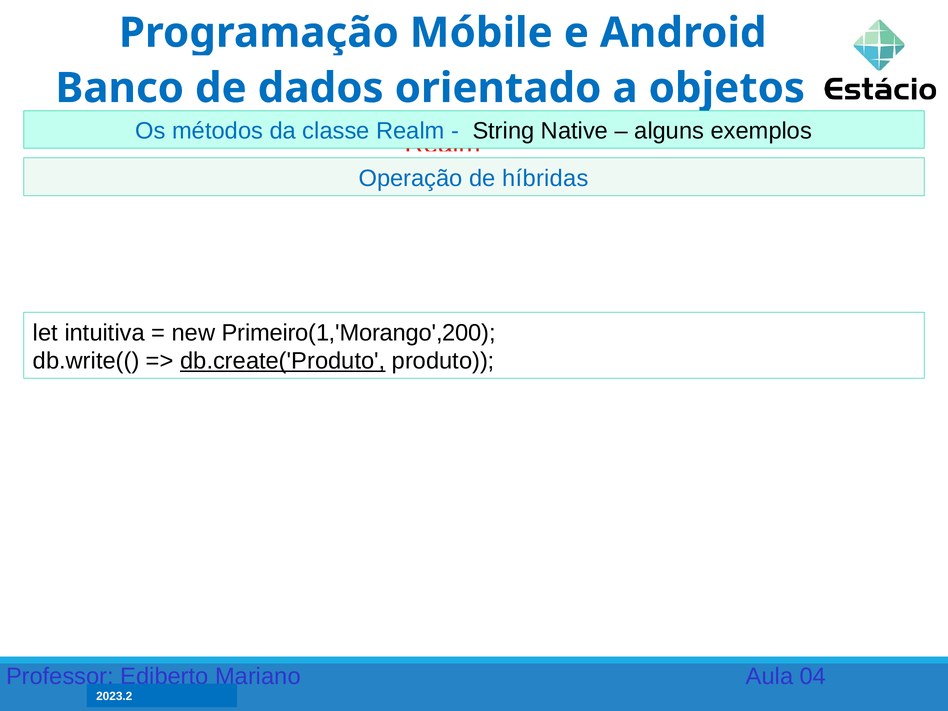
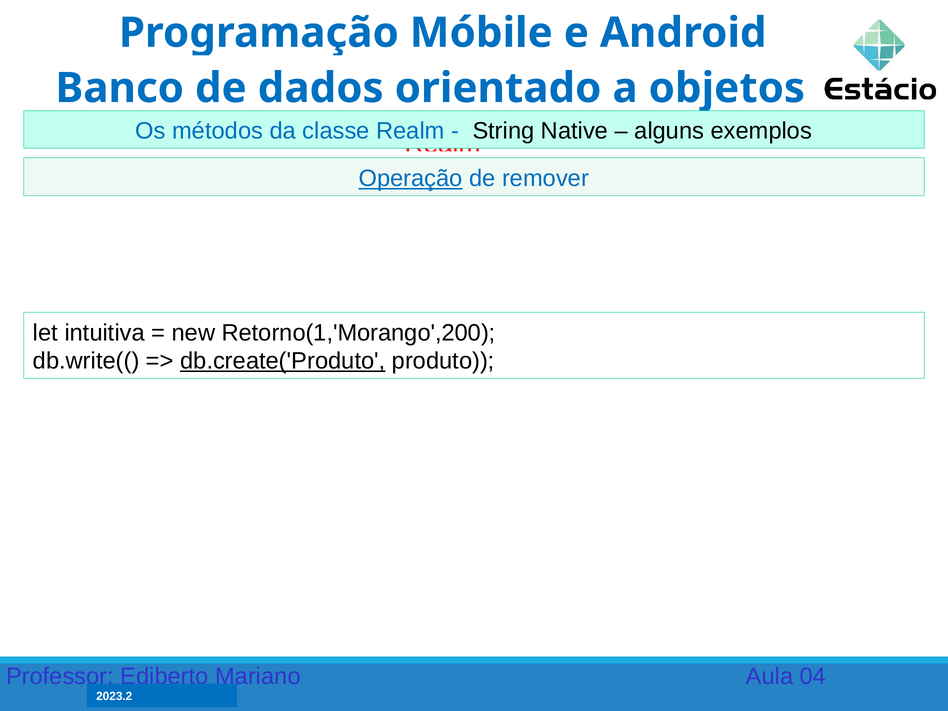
Operação underline: none -> present
híbridas: híbridas -> remover
Primeiro(1,'Morango',200: Primeiro(1,'Morango',200 -> Retorno(1,'Morango',200
